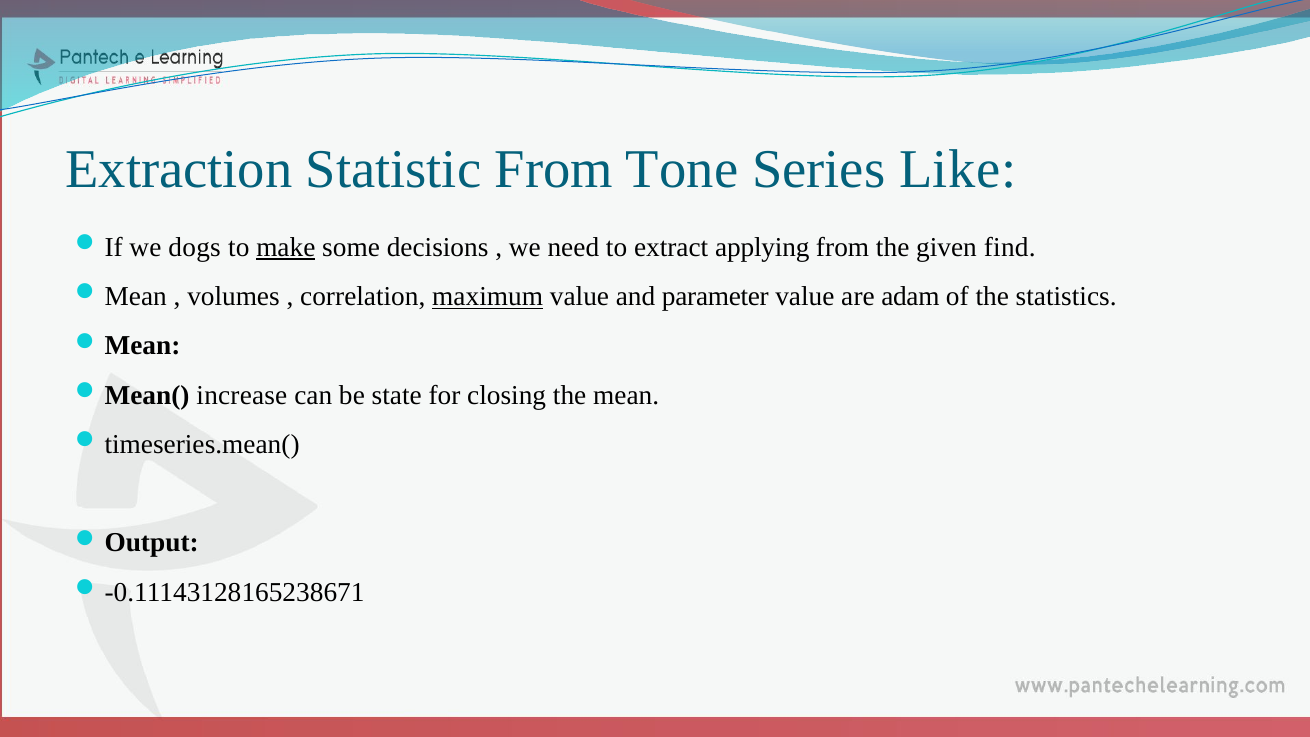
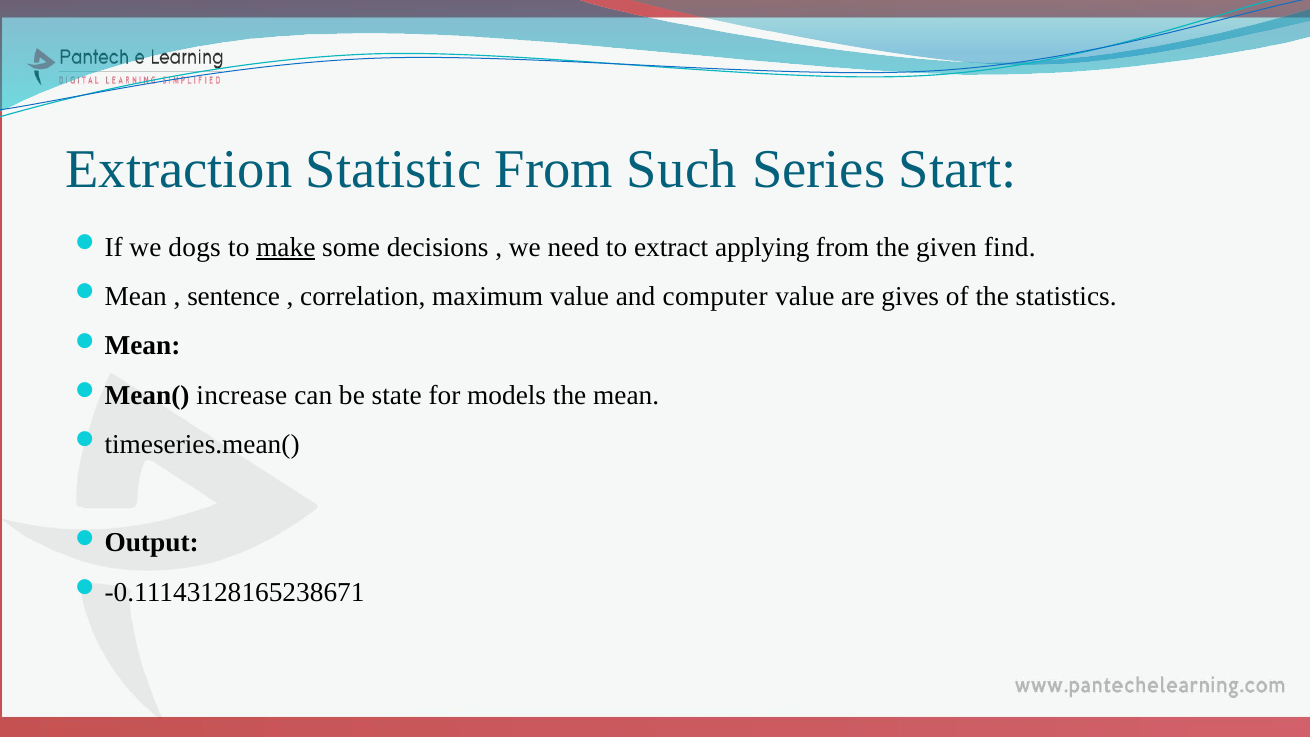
Tone: Tone -> Such
Like: Like -> Start
volumes: volumes -> sentence
maximum underline: present -> none
parameter: parameter -> computer
adam: adam -> gives
closing: closing -> models
